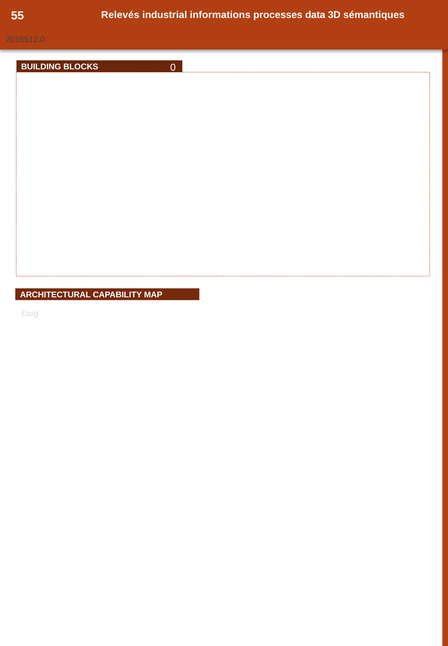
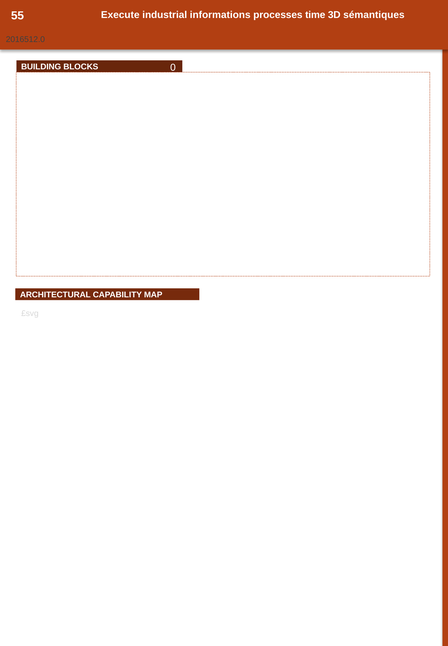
Relevés: Relevés -> Execute
data: data -> time
